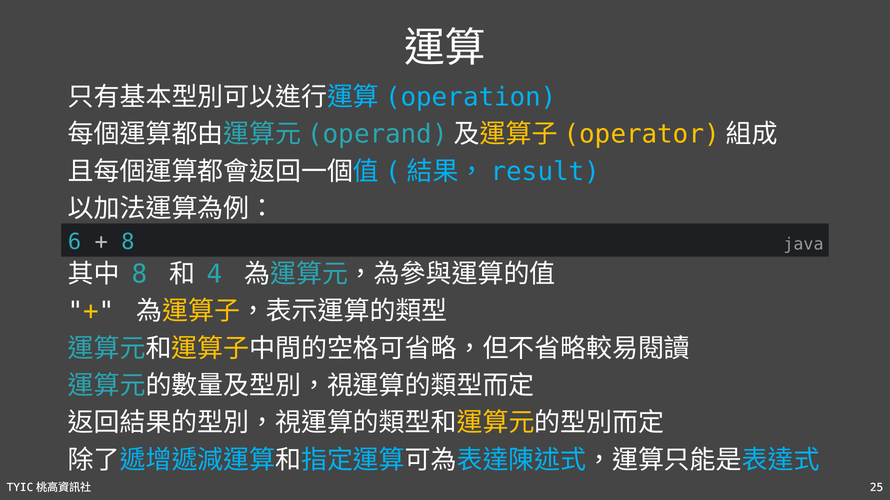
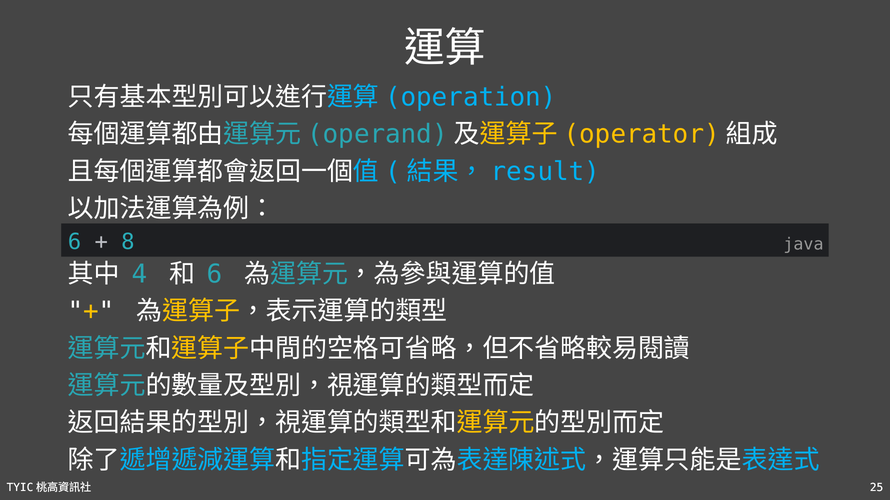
8 at (139, 274): 8 -> 4
4 at (215, 274): 4 -> 6
